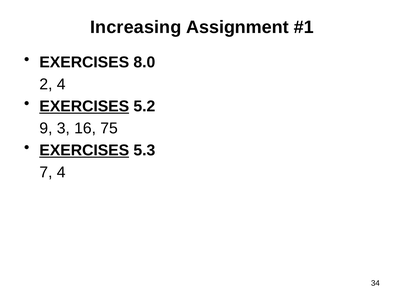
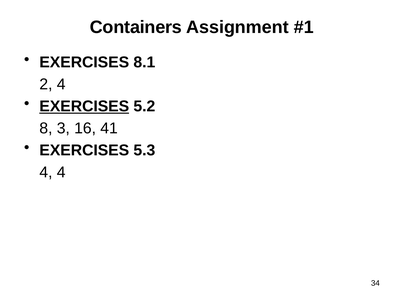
Increasing: Increasing -> Containers
8.0: 8.0 -> 8.1
9: 9 -> 8
75: 75 -> 41
EXERCISES at (84, 150) underline: present -> none
7 at (46, 172): 7 -> 4
